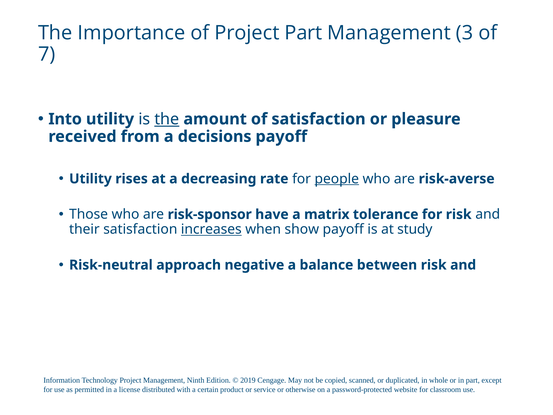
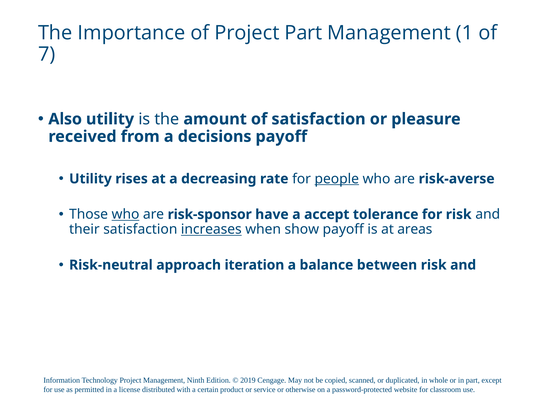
3: 3 -> 1
Into: Into -> Also
the at (167, 119) underline: present -> none
who at (126, 214) underline: none -> present
matrix: matrix -> accept
study: study -> areas
negative: negative -> iteration
